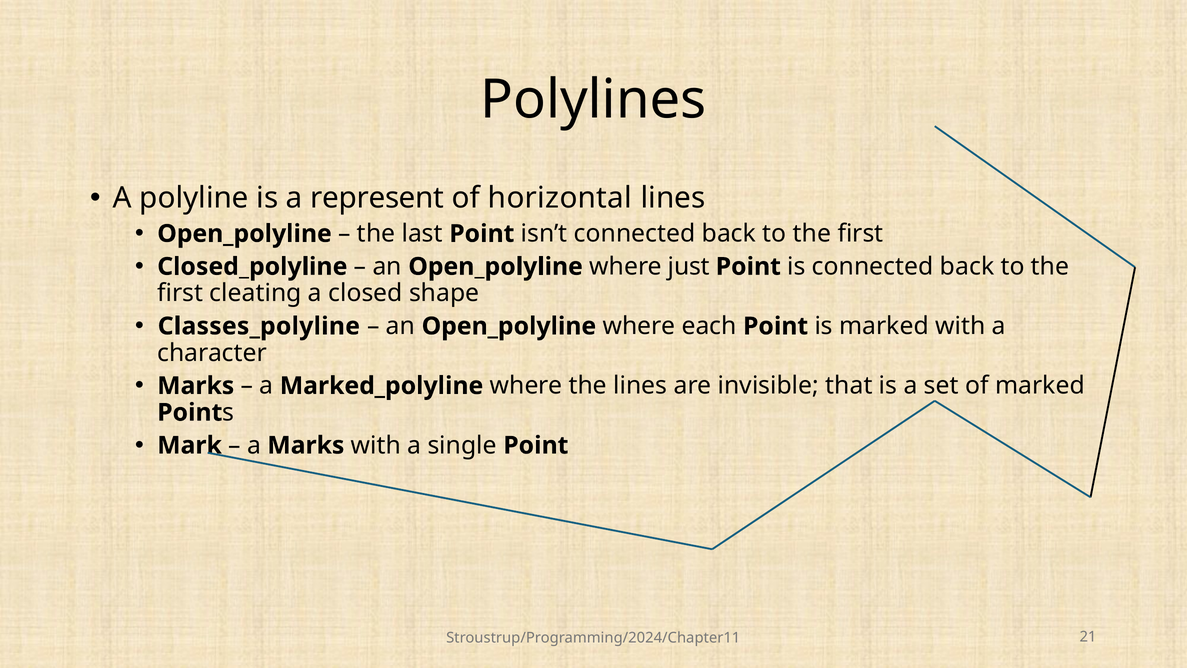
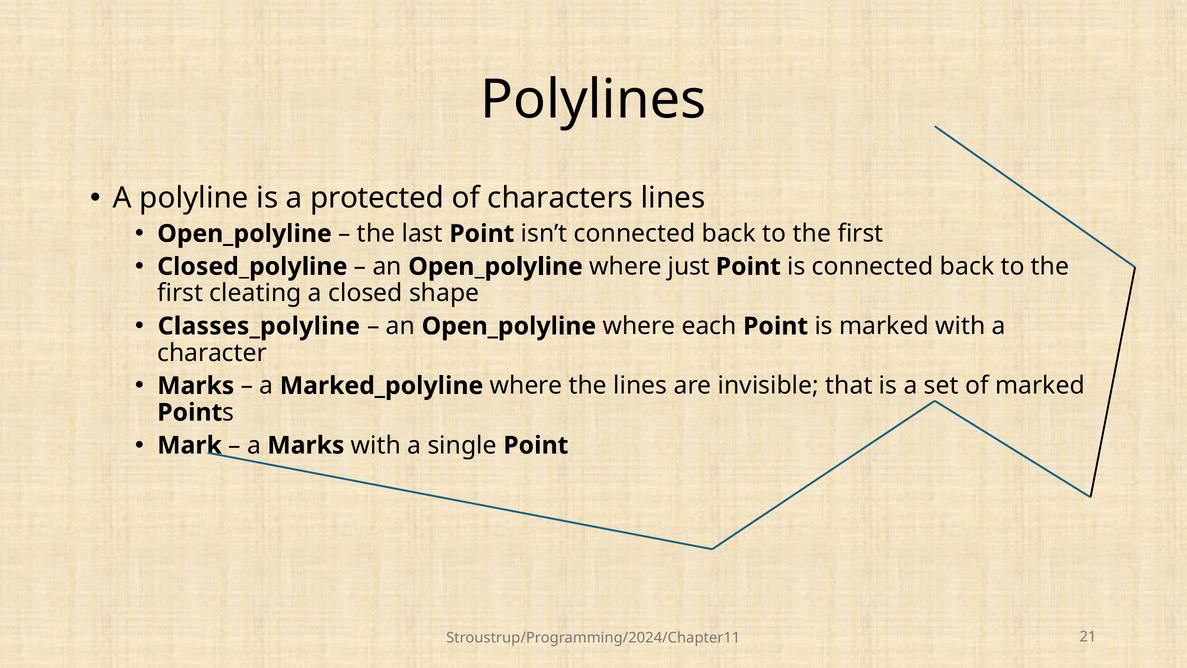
represent: represent -> protected
horizontal: horizontal -> characters
